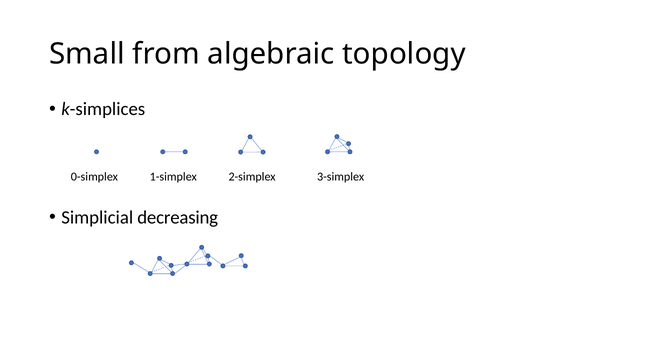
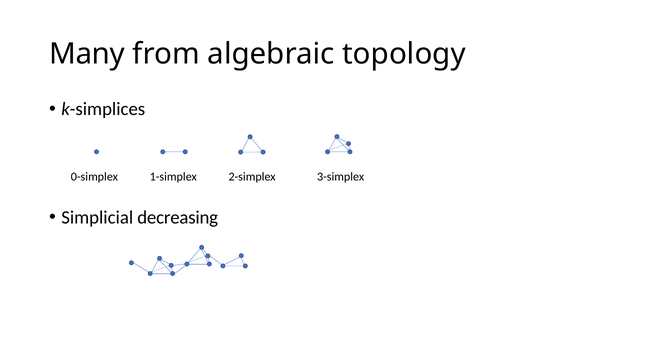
Small: Small -> Many
